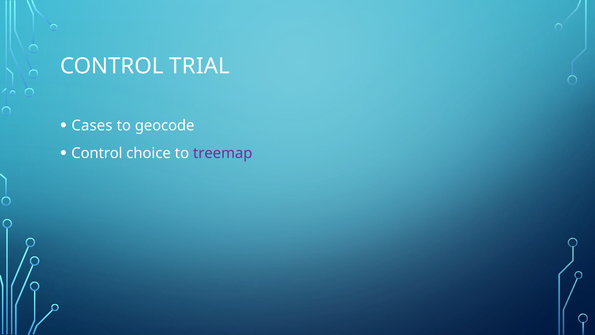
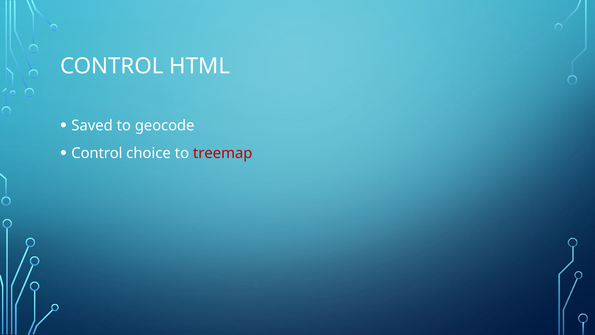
TRIAL: TRIAL -> HTML
Cases: Cases -> Saved
treemap colour: purple -> red
